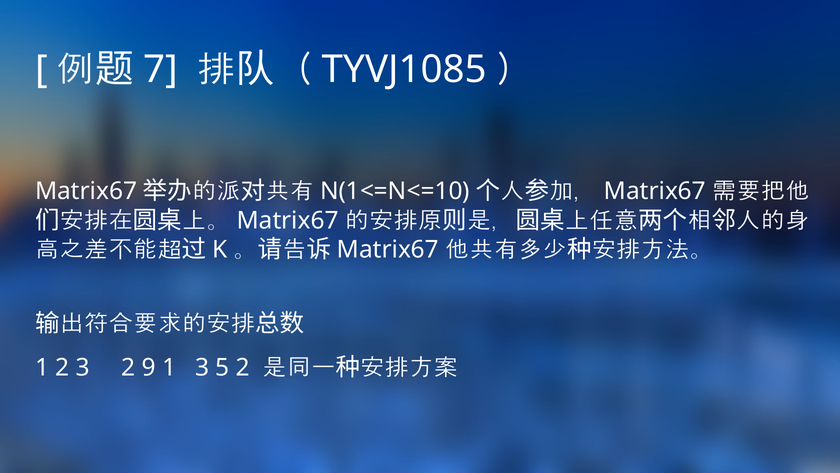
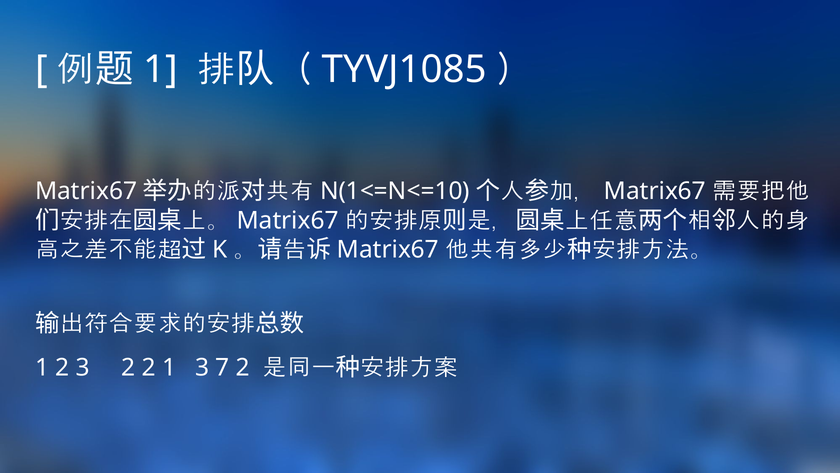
7 at (161, 70): 7 -> 1
2 9: 9 -> 2
5: 5 -> 7
